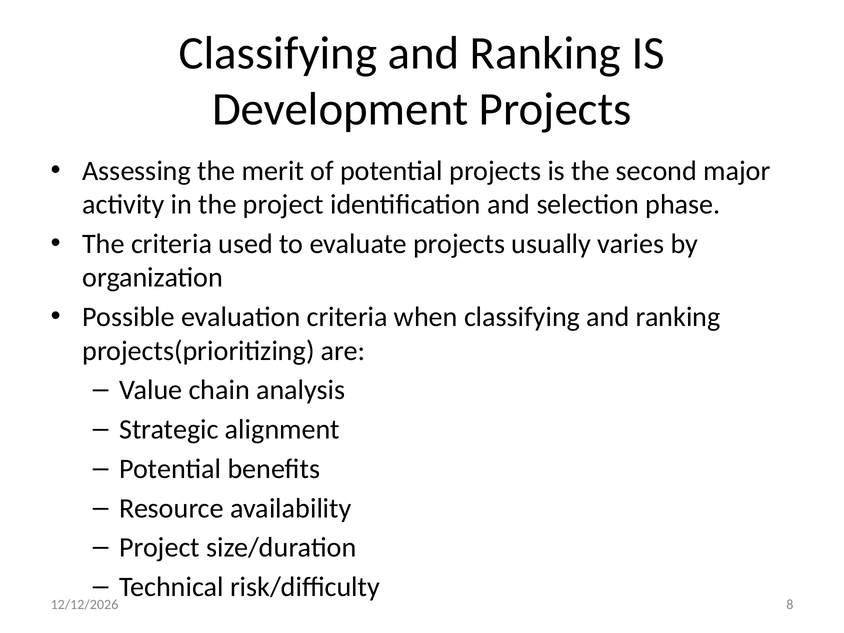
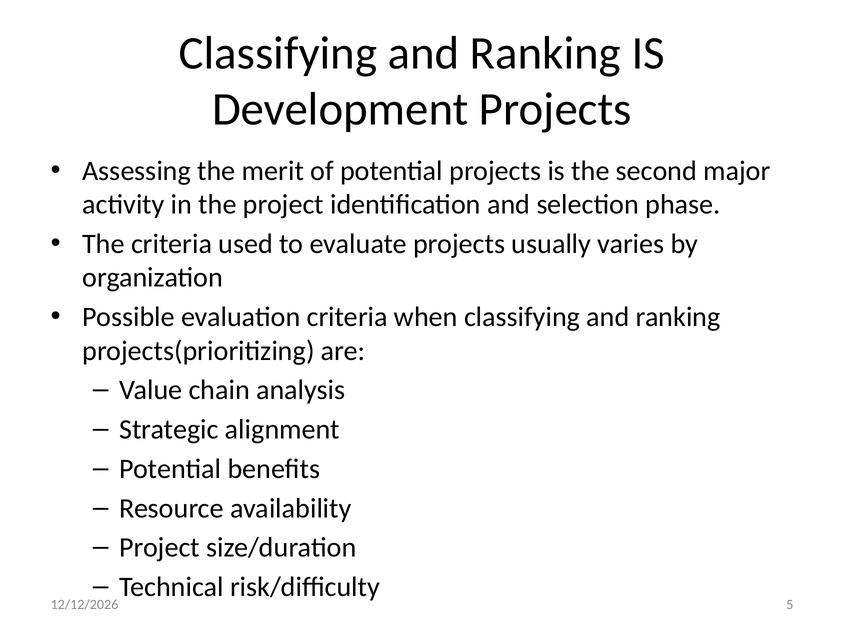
8: 8 -> 5
